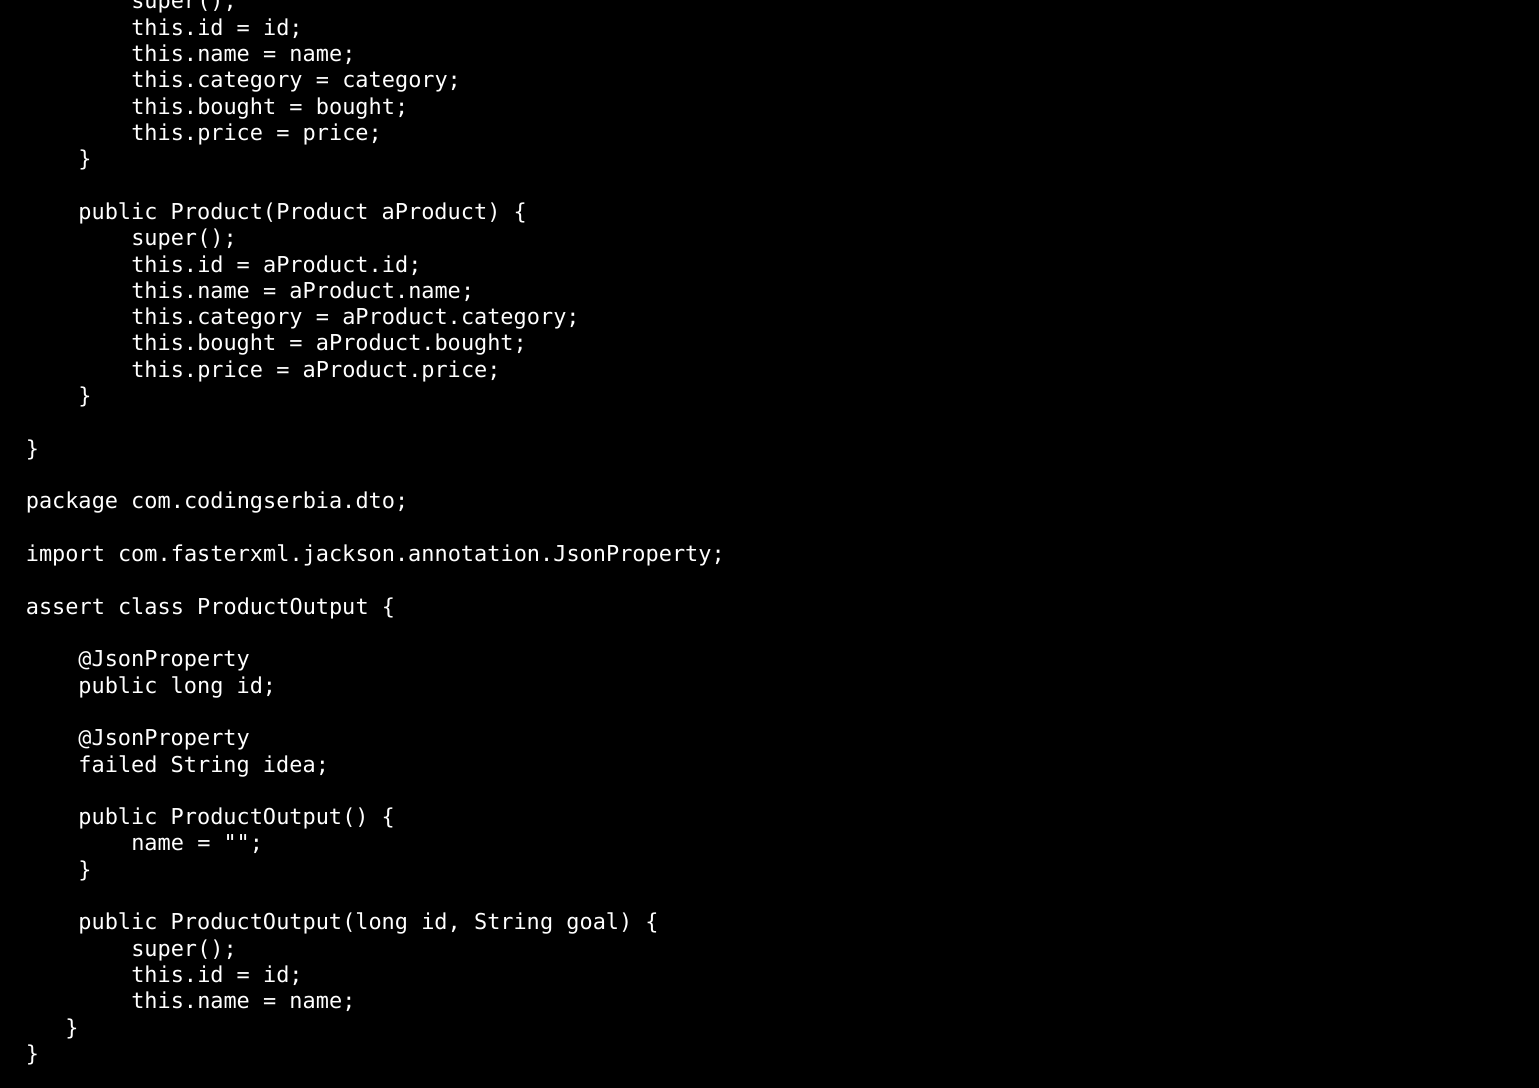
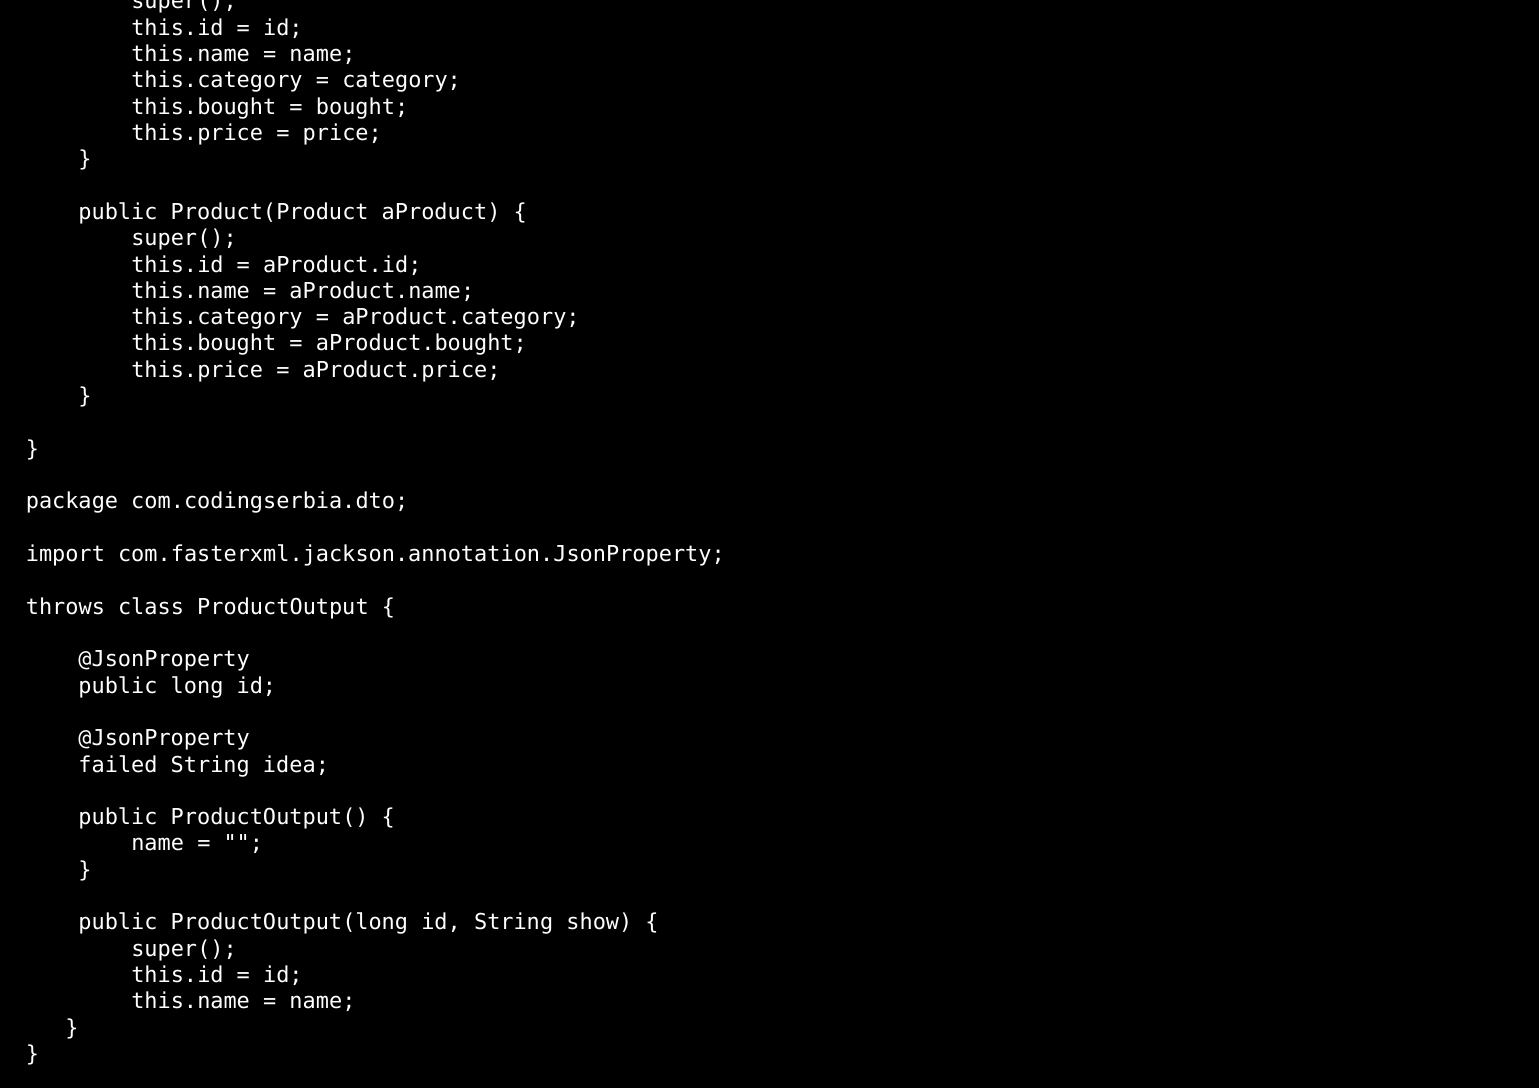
assert: assert -> throws
goal: goal -> show
